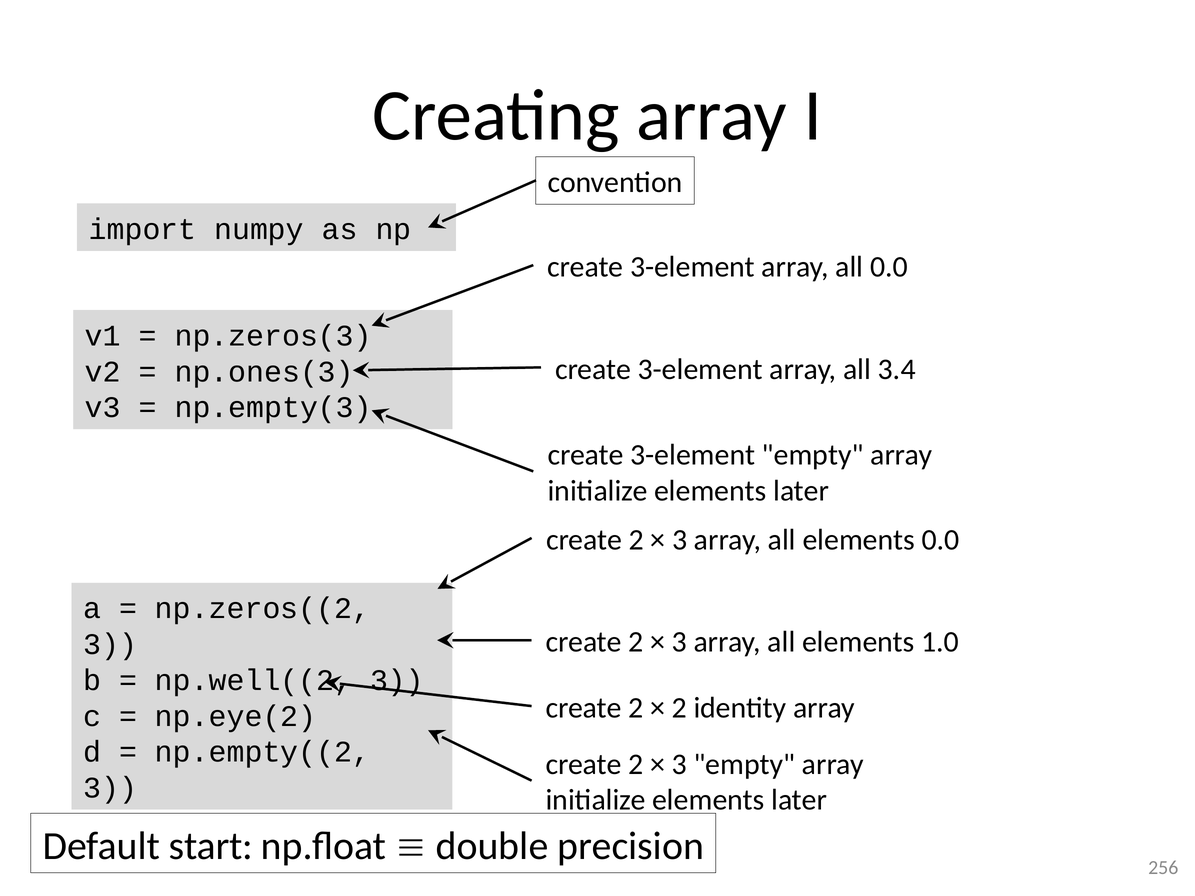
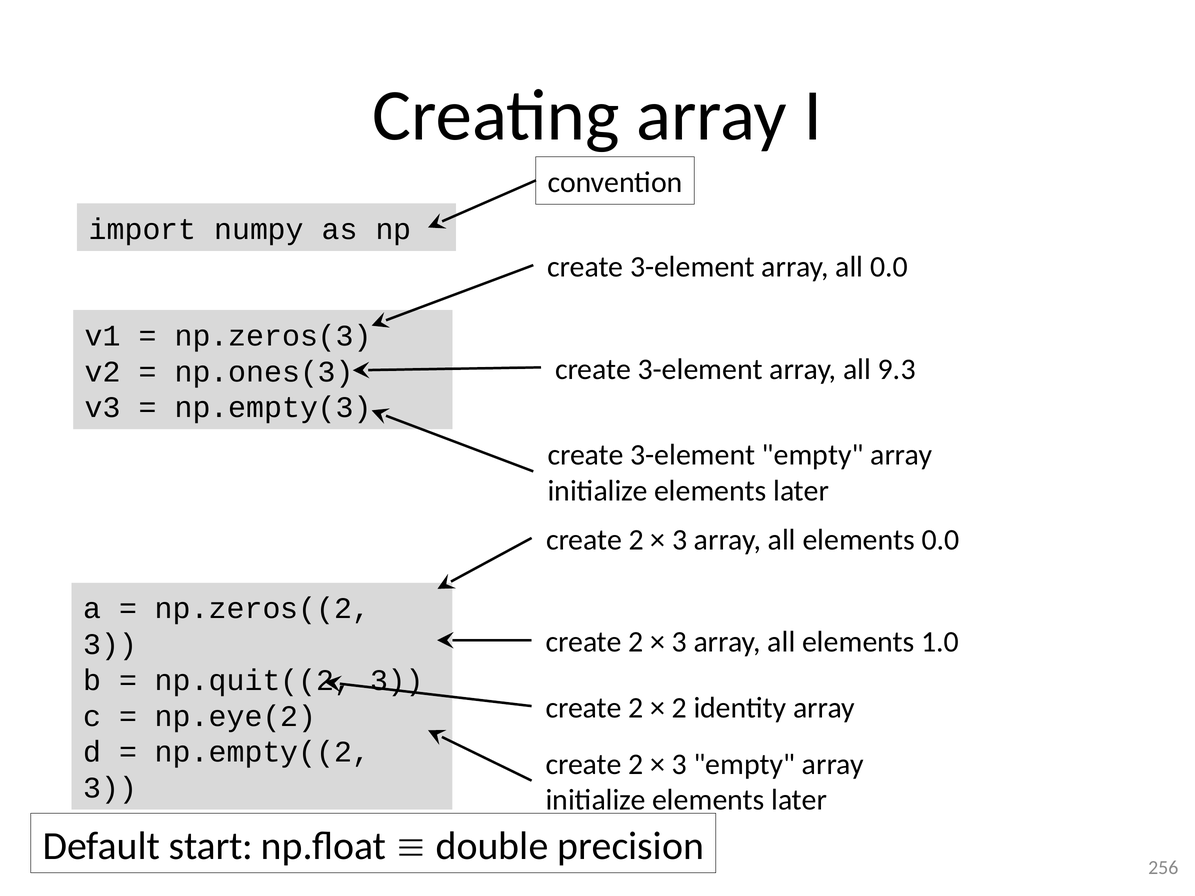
3.4: 3.4 -> 9.3
np.well((2: np.well((2 -> np.quit((2
